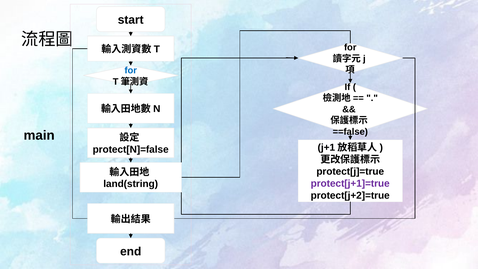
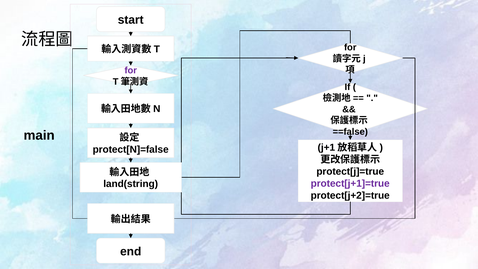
for at (131, 70) colour: blue -> purple
